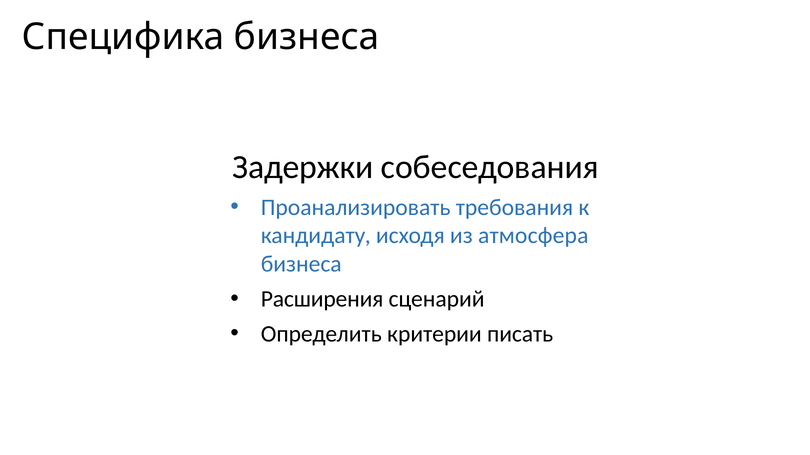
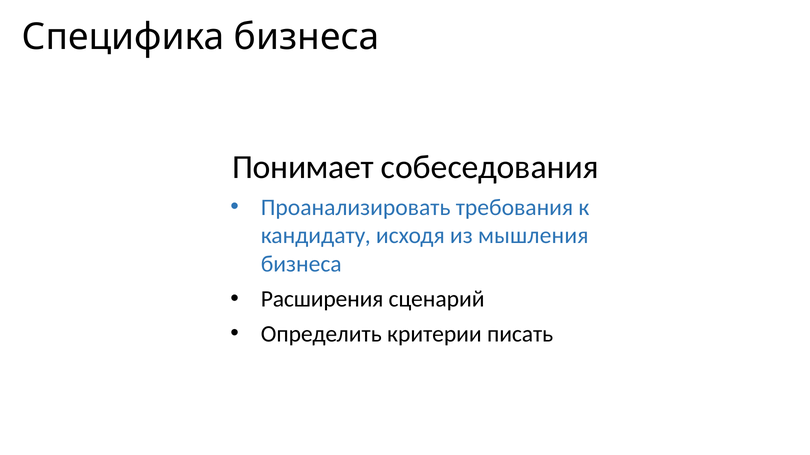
Задержки: Задержки -> Понимает
атмосфера: атмосфера -> мышления
